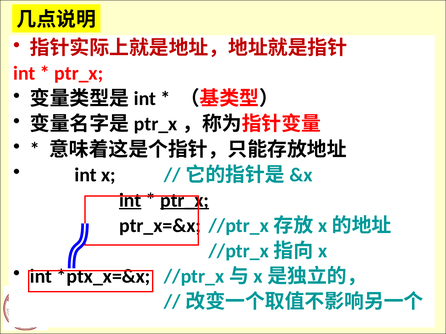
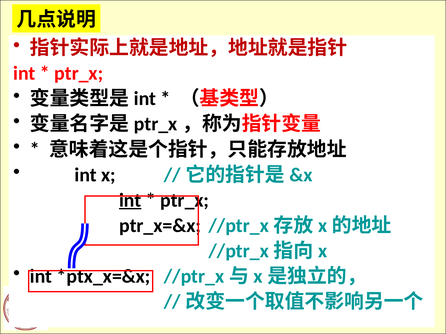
ptr_x at (185, 200) underline: present -> none
